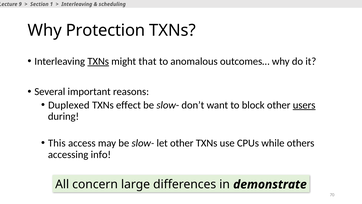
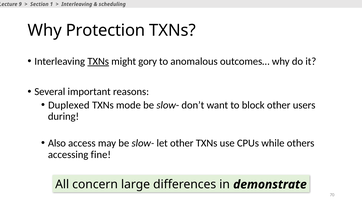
that: that -> gory
effect: effect -> mode
users underline: present -> none
This: This -> Also
info: info -> fine
